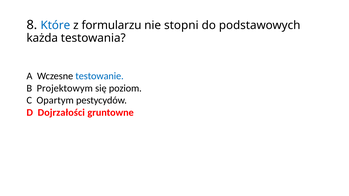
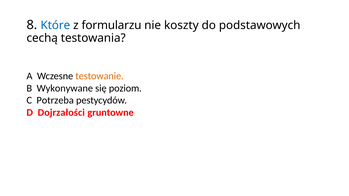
stopni: stopni -> koszty
każda: każda -> cechą
testowanie colour: blue -> orange
Projektowym: Projektowym -> Wykonywane
Opartym: Opartym -> Potrzeba
